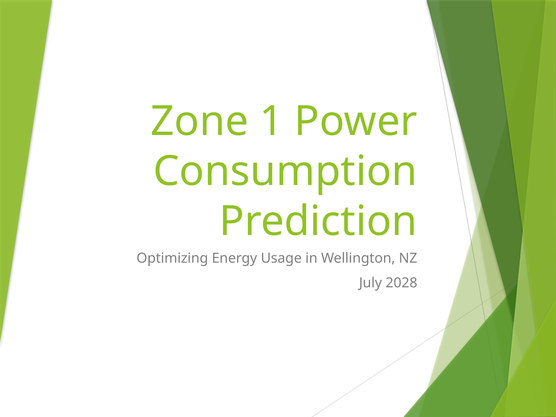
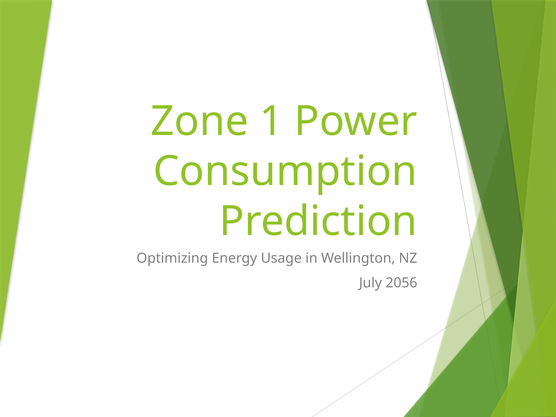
2028: 2028 -> 2056
